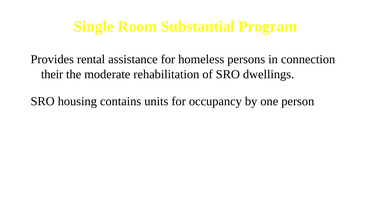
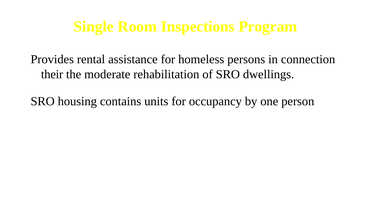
Substantial: Substantial -> Inspections
